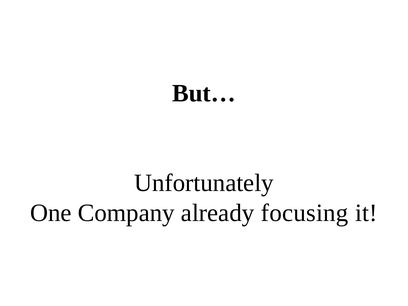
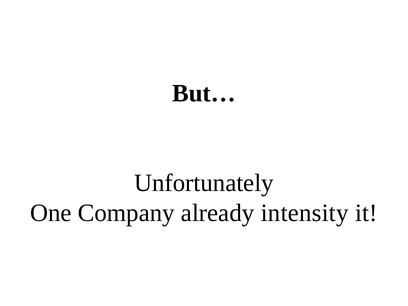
focusing: focusing -> intensity
